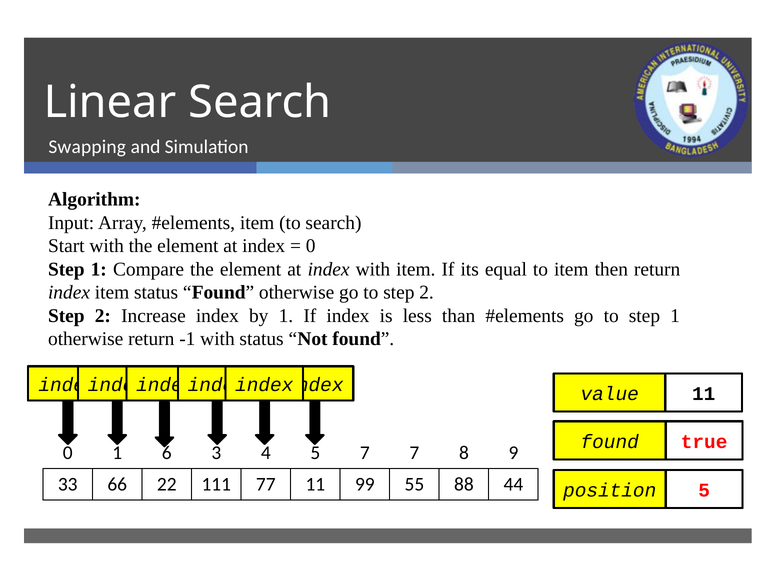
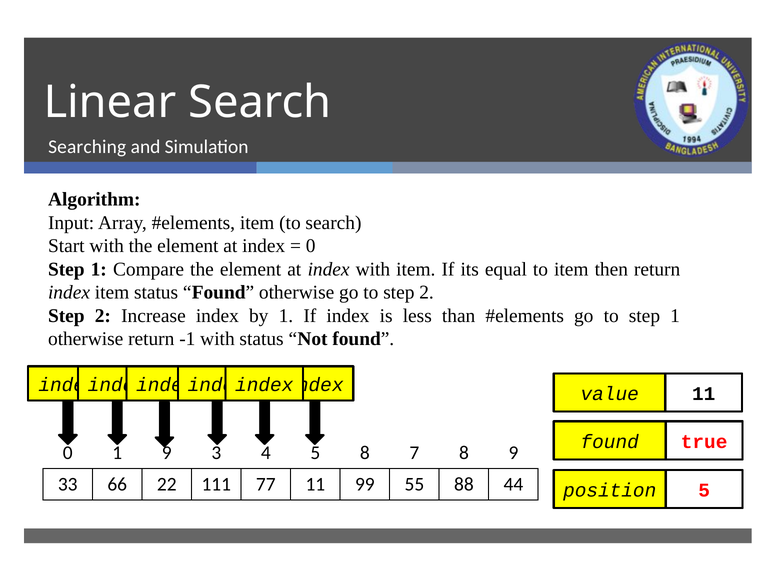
Swapping: Swapping -> Searching
1 6: 6 -> 9
5 7: 7 -> 8
